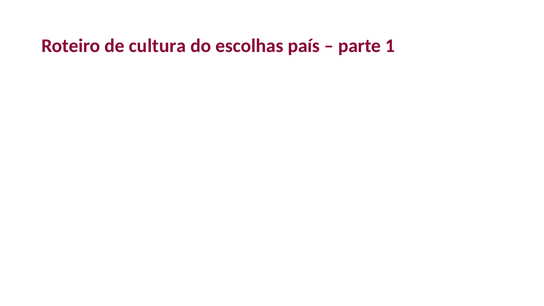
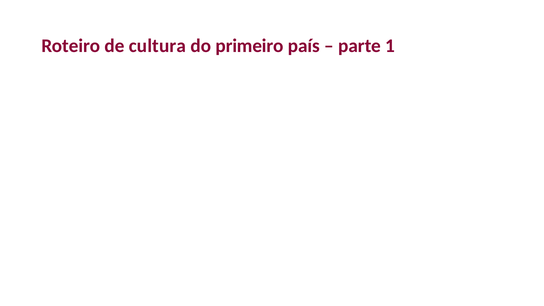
escolhas: escolhas -> primeiro
